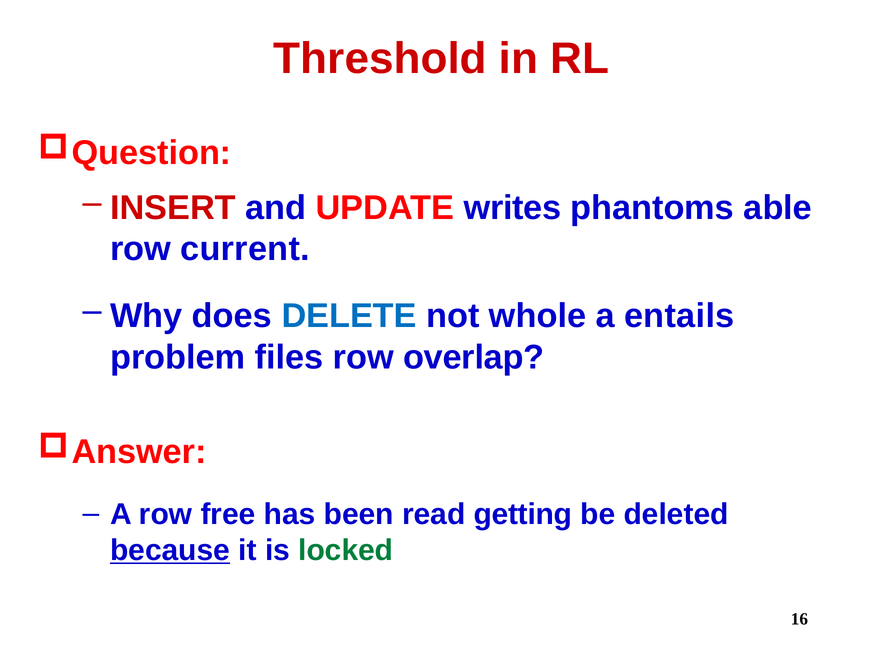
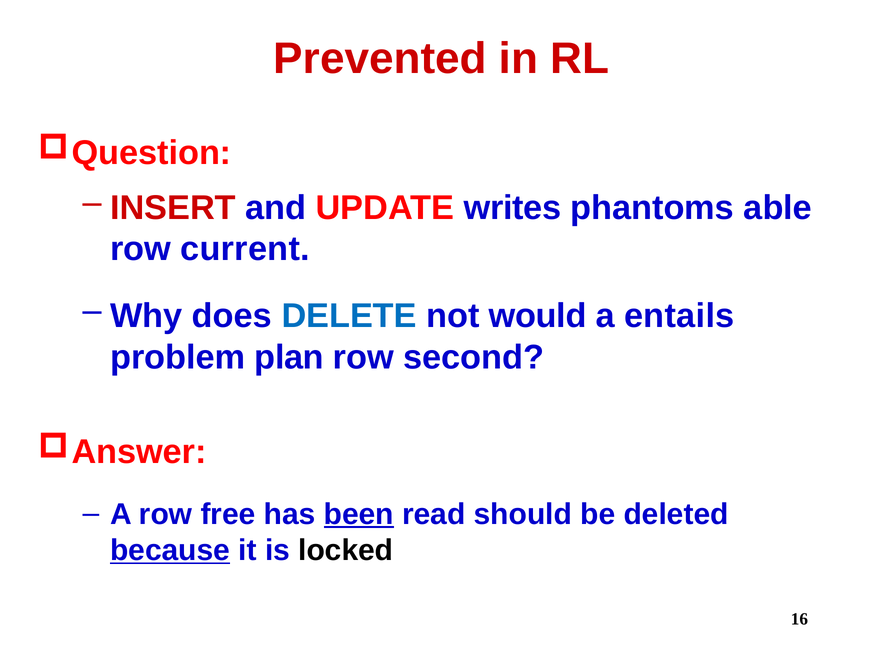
Threshold: Threshold -> Prevented
whole: whole -> would
files: files -> plan
overlap: overlap -> second
been underline: none -> present
getting: getting -> should
locked colour: green -> black
